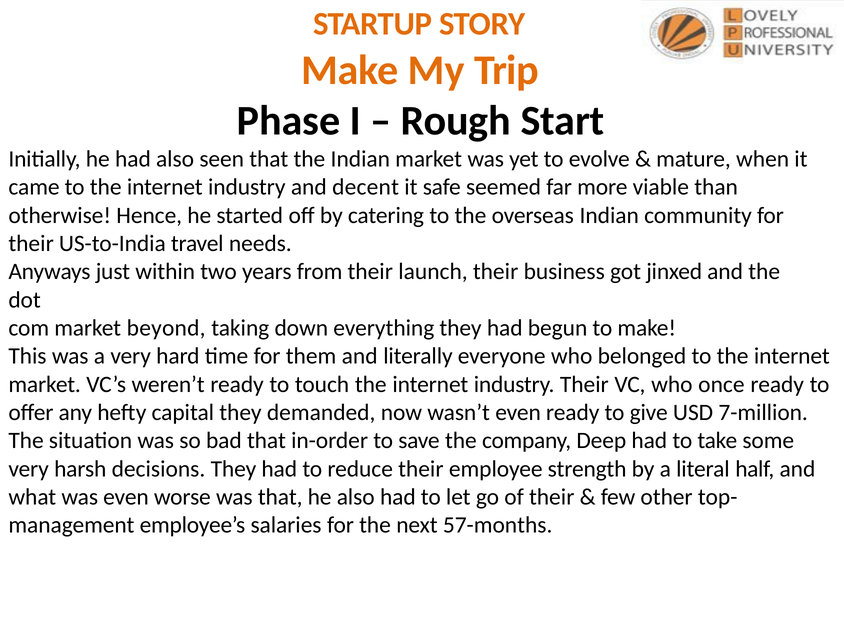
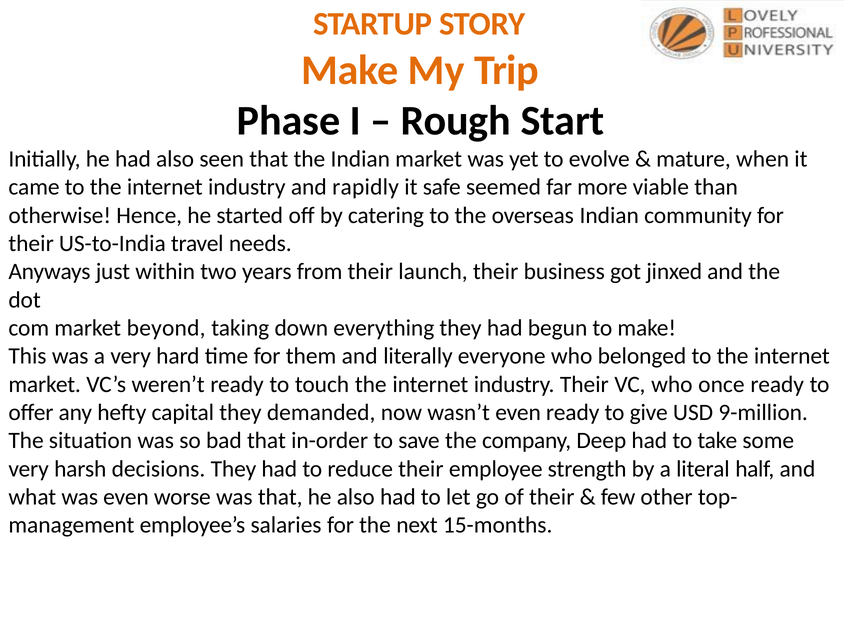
decent: decent -> rapidly
7-million: 7-million -> 9-million
57-months: 57-months -> 15-months
